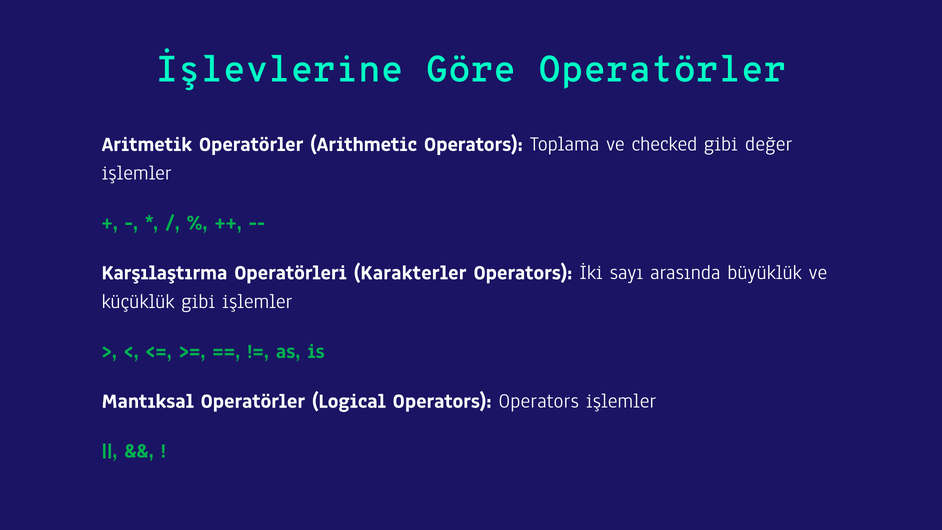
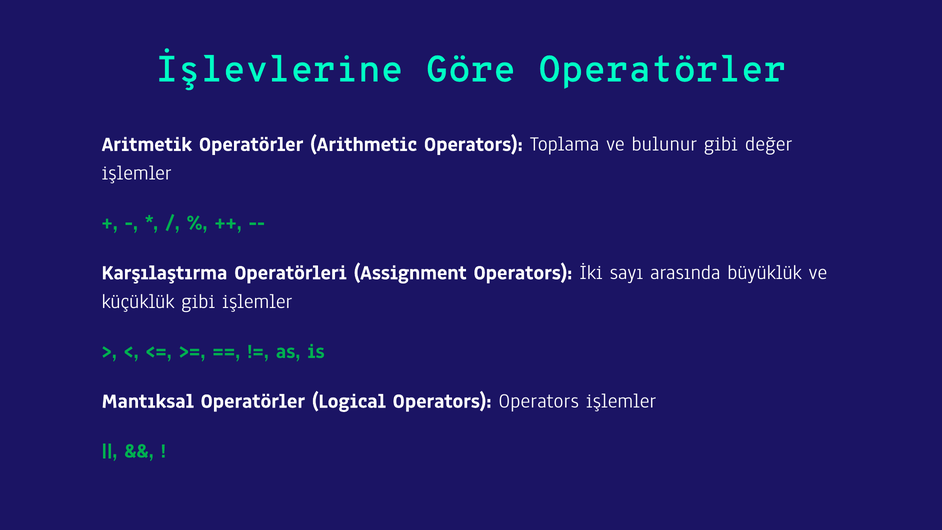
checked: checked -> bulunur
Karakterler: Karakterler -> Assignment
